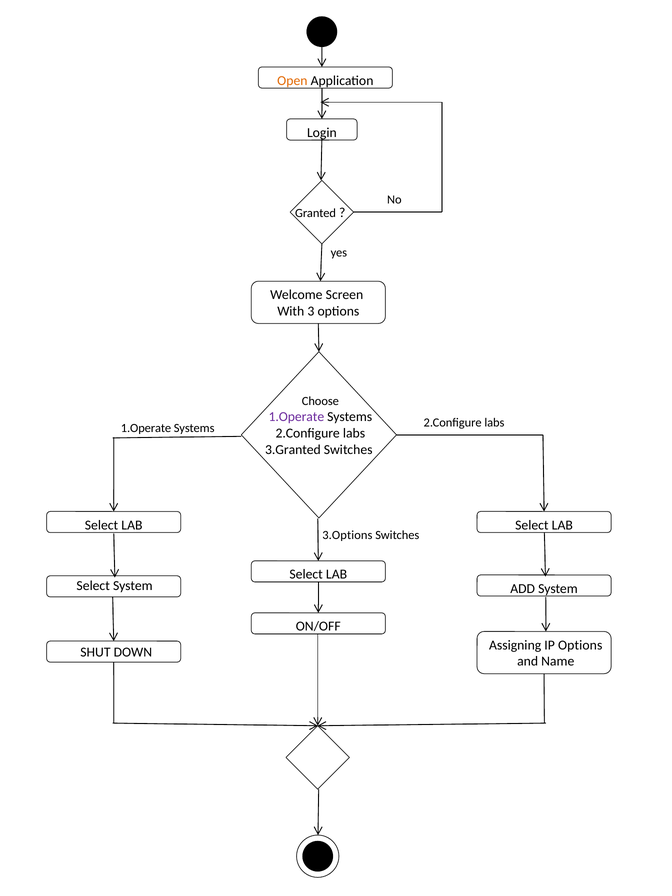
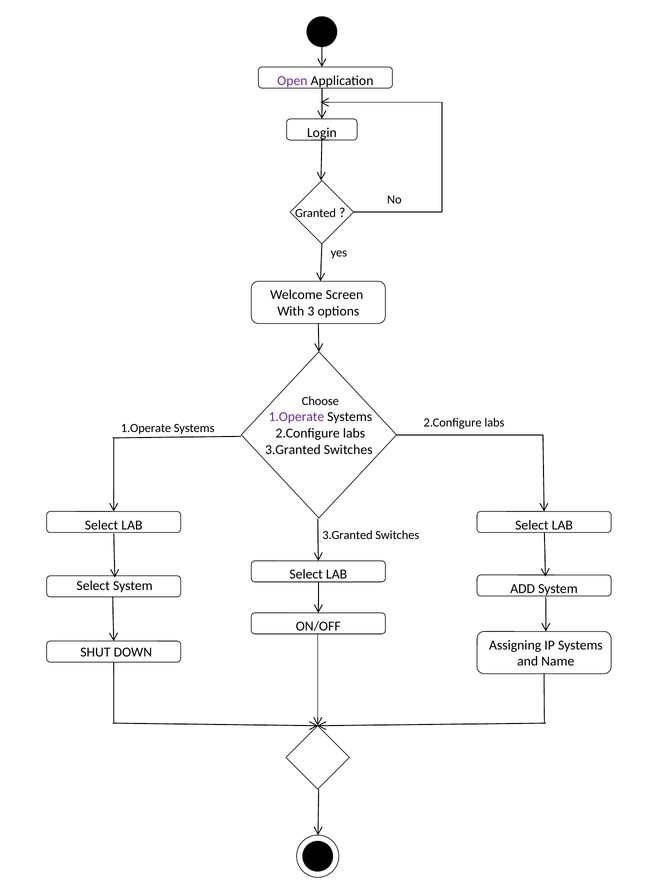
Open colour: orange -> purple
3.Options at (347, 535): 3.Options -> 3.Granted
IP Options: Options -> Systems
